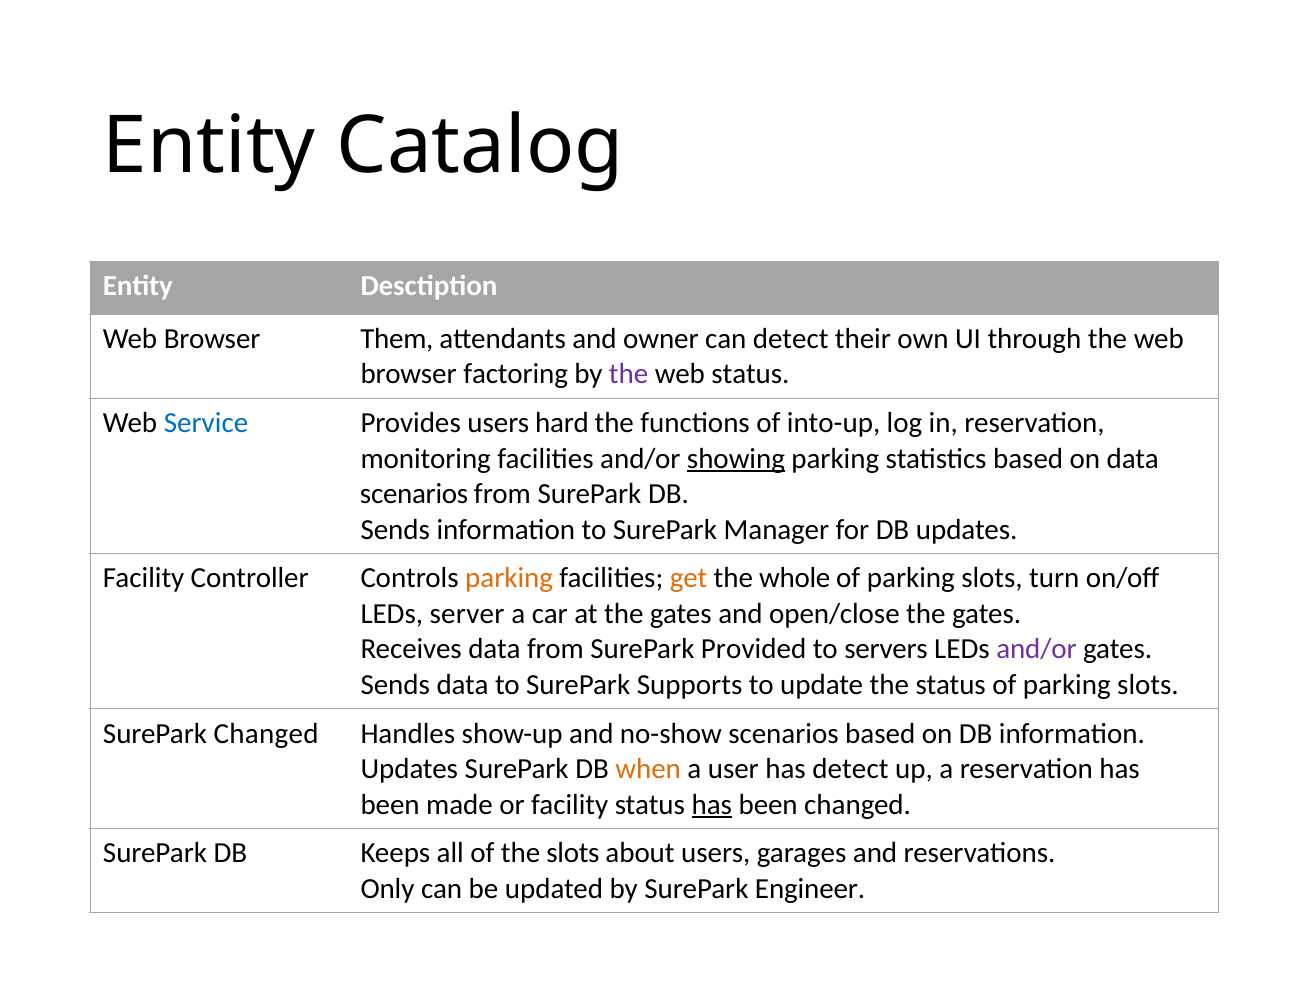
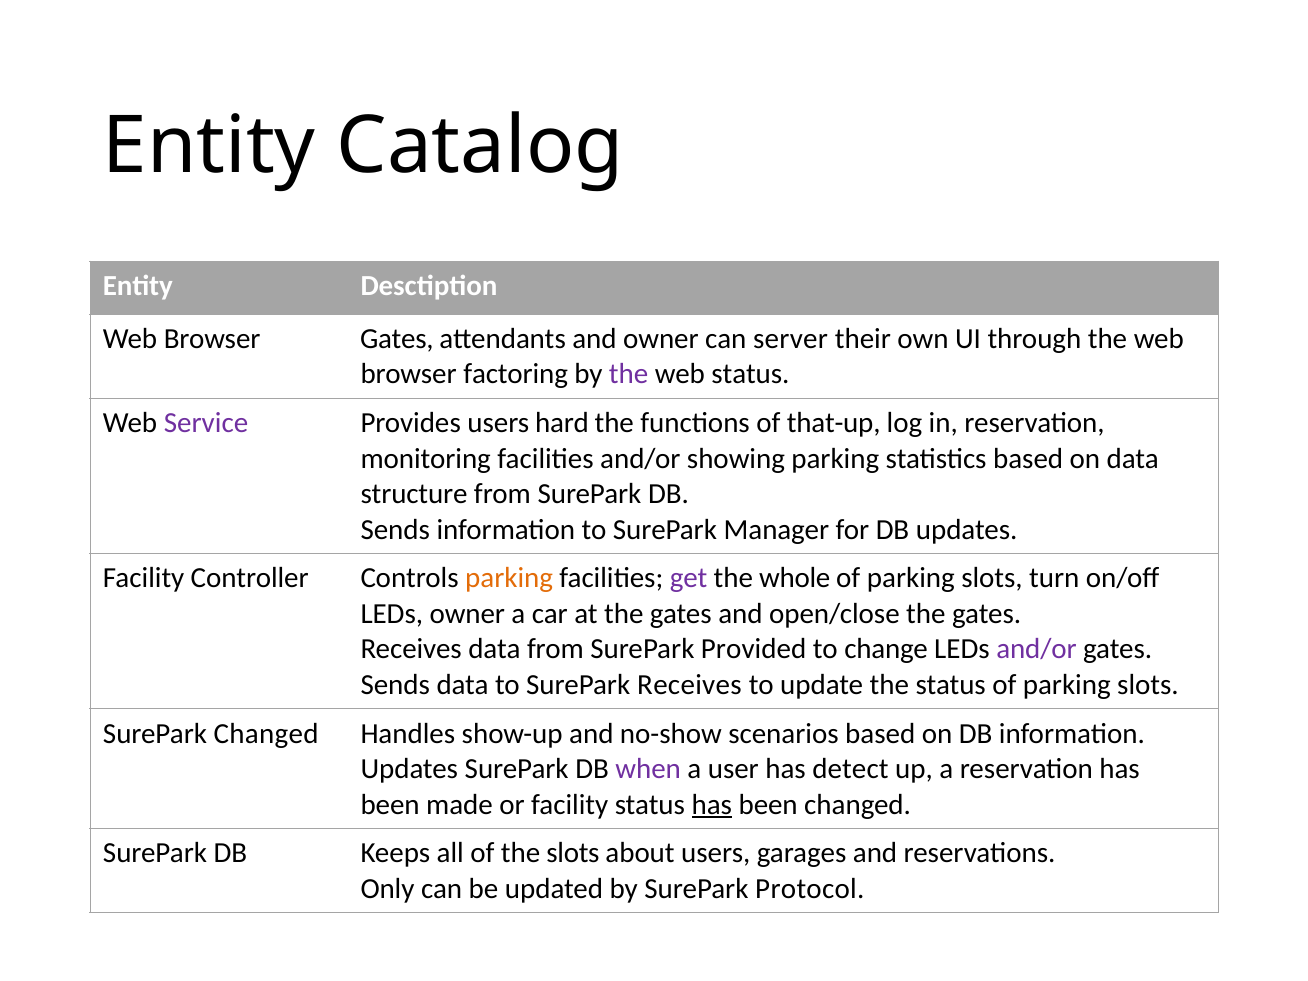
Browser Them: Them -> Gates
can detect: detect -> server
Service colour: blue -> purple
into-up: into-up -> that-up
showing underline: present -> none
scenarios at (414, 494): scenarios -> structure
get colour: orange -> purple
LEDs server: server -> owner
servers: servers -> change
SurePark Supports: Supports -> Receives
when colour: orange -> purple
Engineer: Engineer -> Protocol
